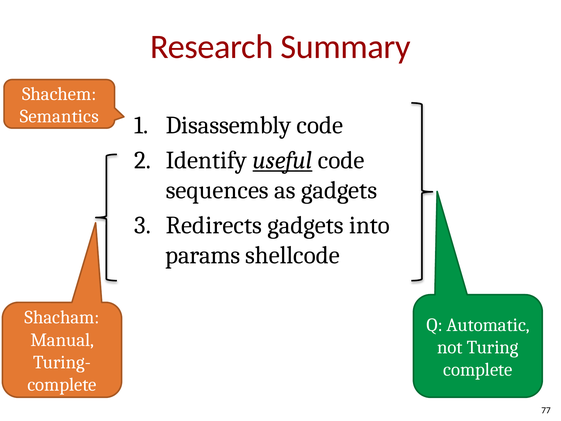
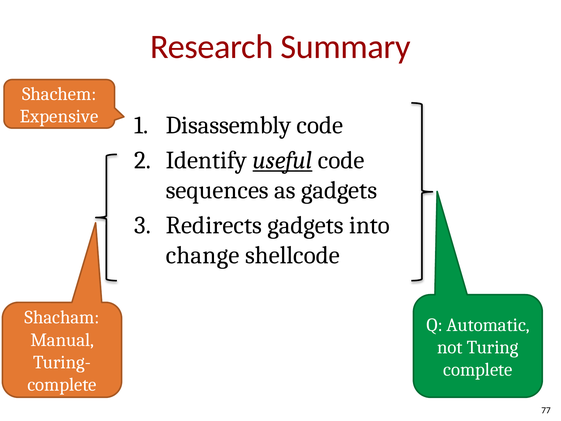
Semantics: Semantics -> Expensive
params: params -> change
